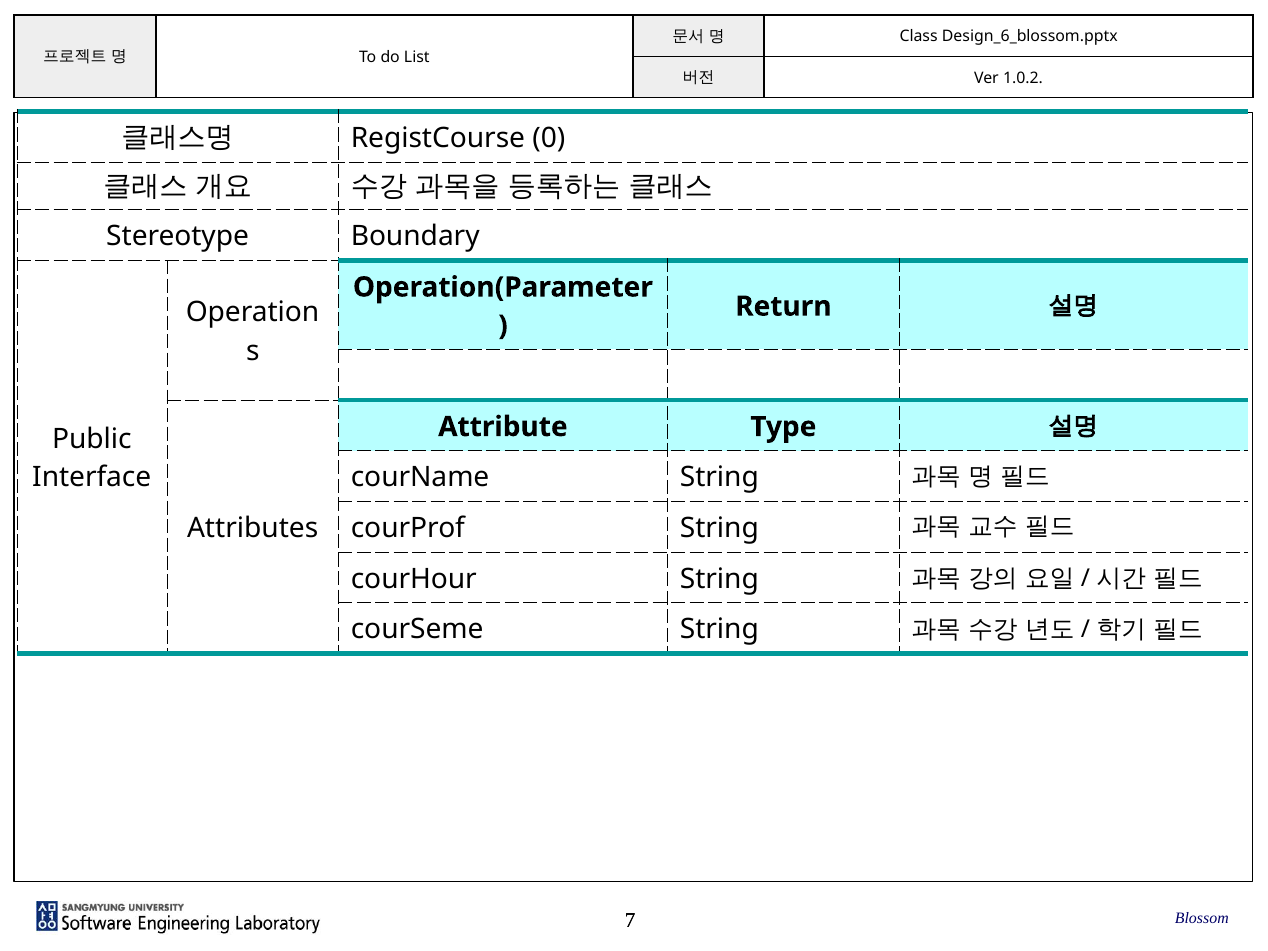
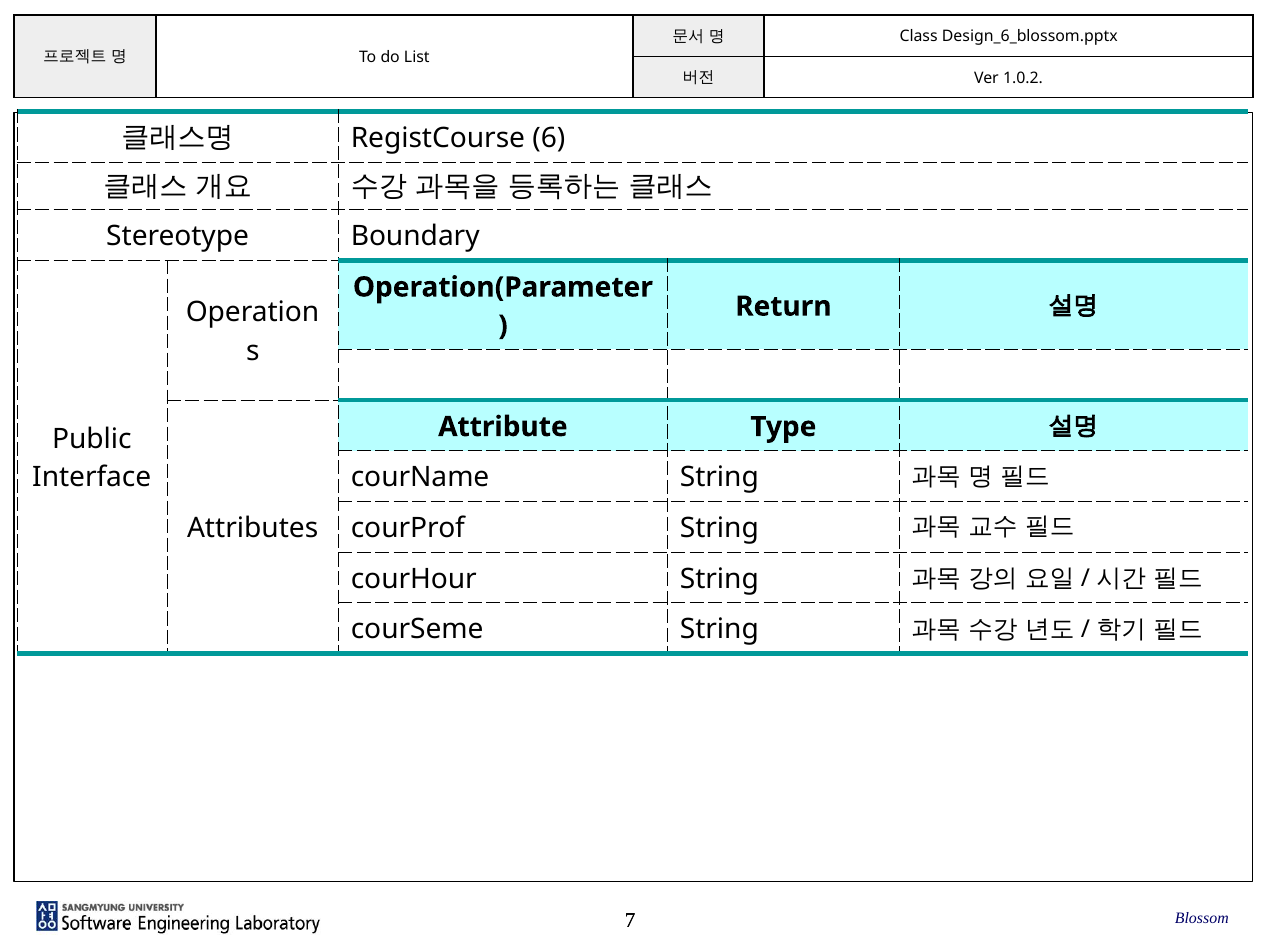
0: 0 -> 6
